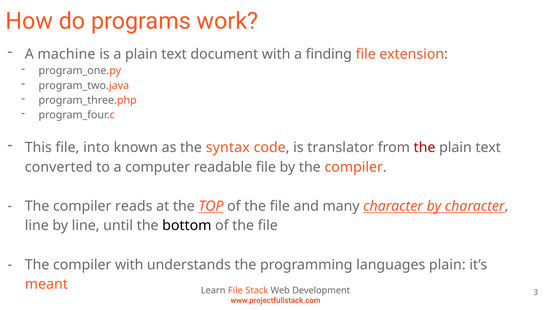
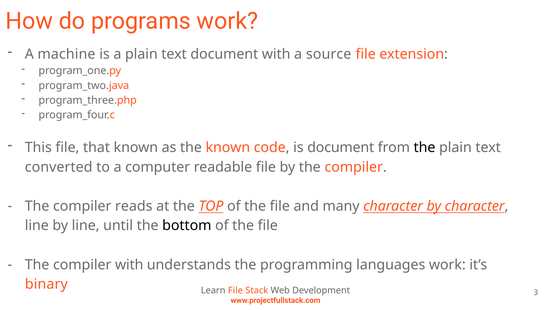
finding: finding -> source
into: into -> that
the syntax: syntax -> known
is translator: translator -> document
the at (425, 148) colour: red -> black
languages plain: plain -> work
meant: meant -> binary
